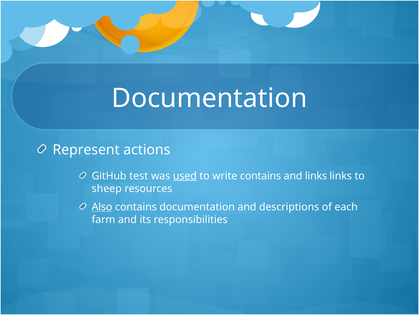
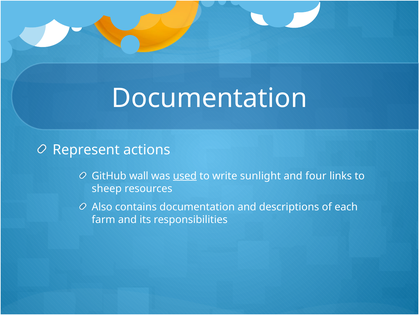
test: test -> wall
write contains: contains -> sunlight
and links: links -> four
Also underline: present -> none
